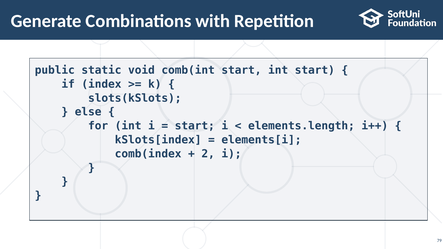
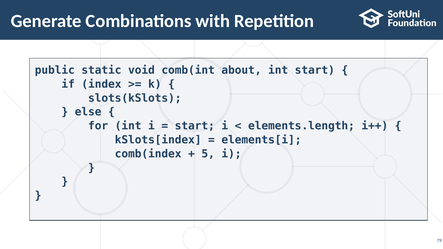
comb(int start: start -> about
2: 2 -> 5
